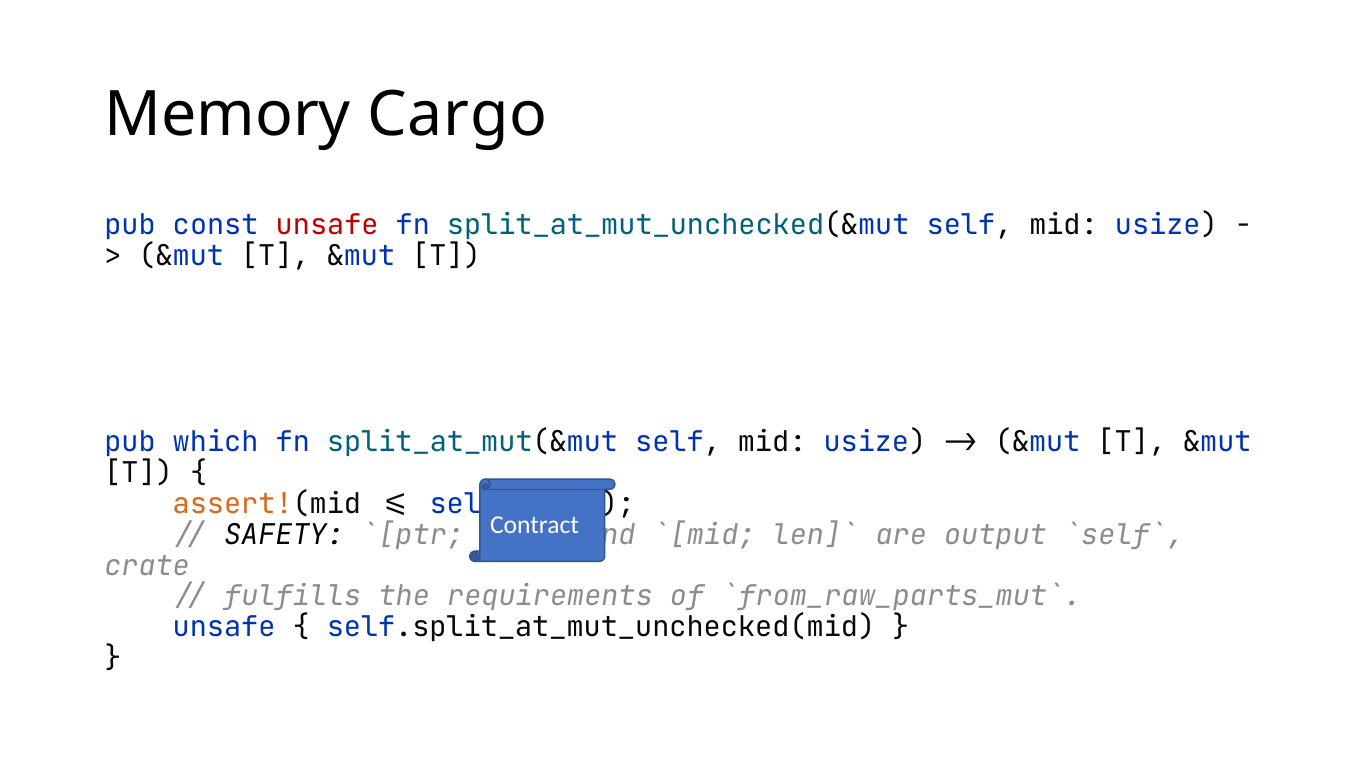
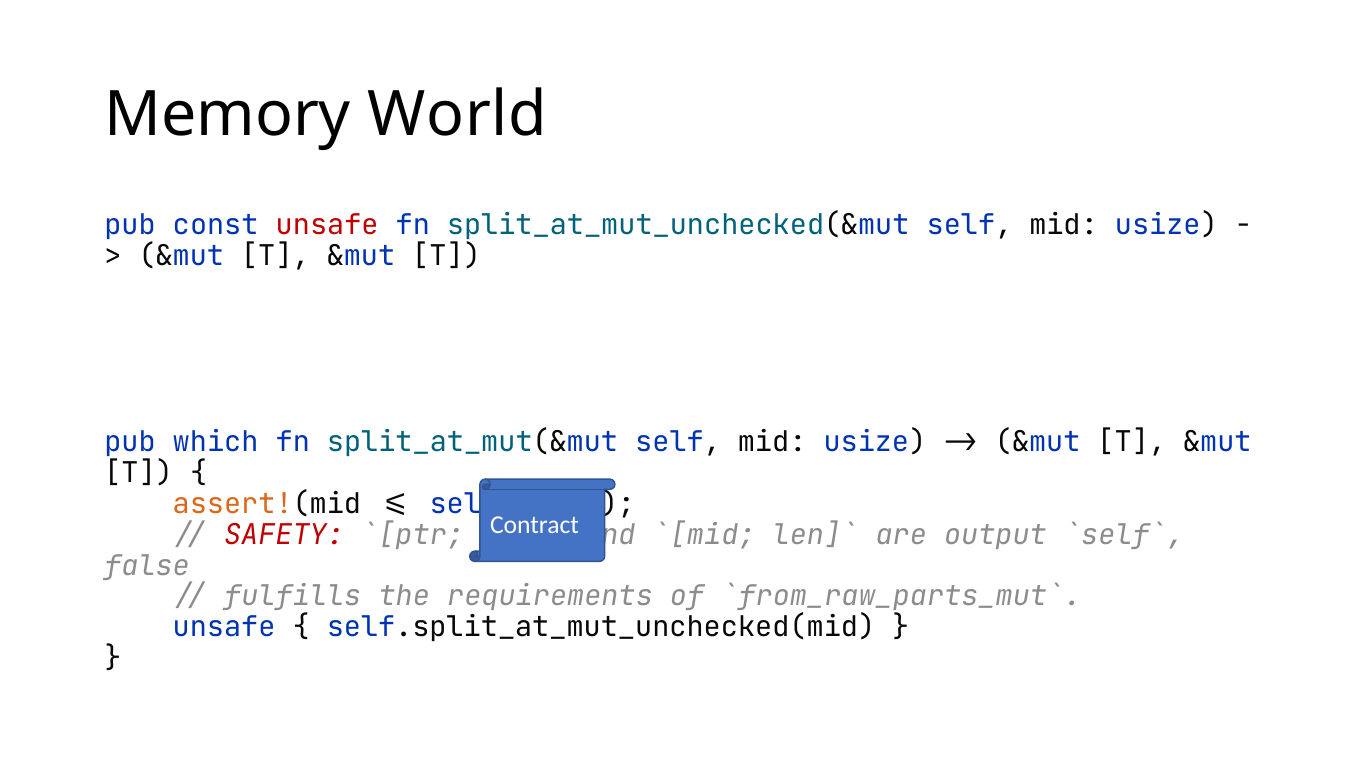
Cargo: Cargo -> World
SAFETY colour: black -> red
crate: crate -> false
